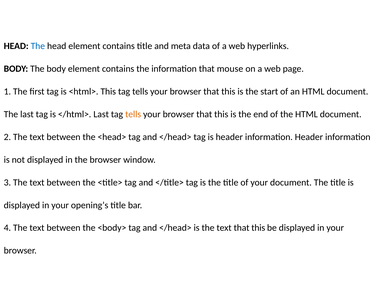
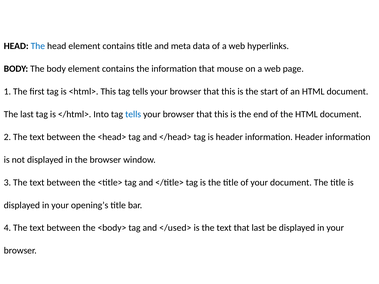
</html> Last: Last -> Into
tells at (133, 114) colour: orange -> blue
<body> tag and </head>: </head> -> </used>
text that this: this -> last
